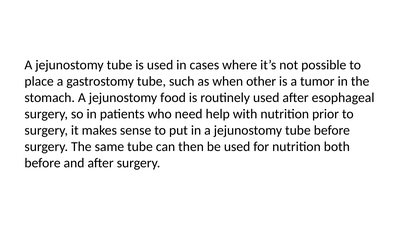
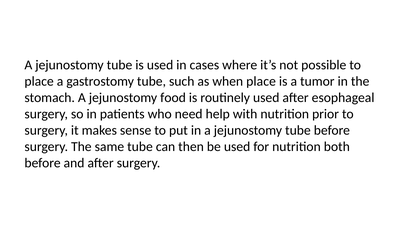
when other: other -> place
